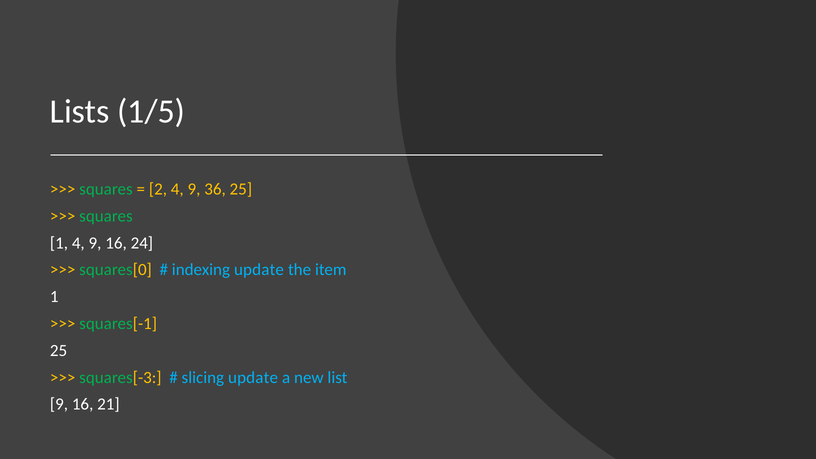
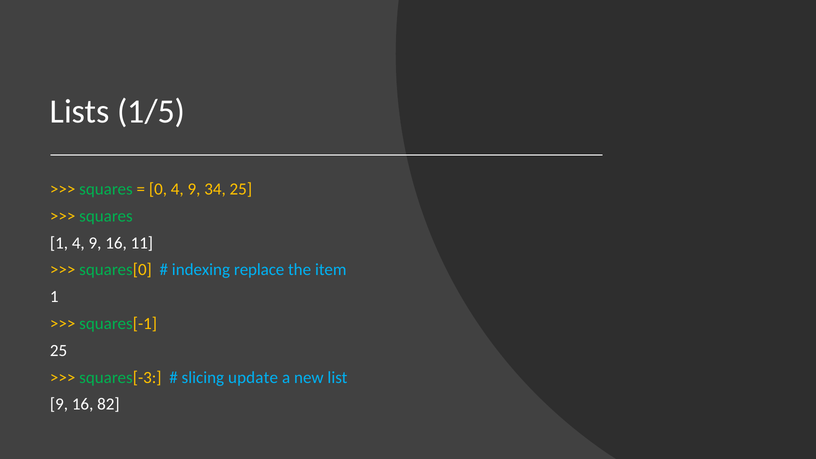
2: 2 -> 0
36: 36 -> 34
24: 24 -> 11
indexing update: update -> replace
21: 21 -> 82
